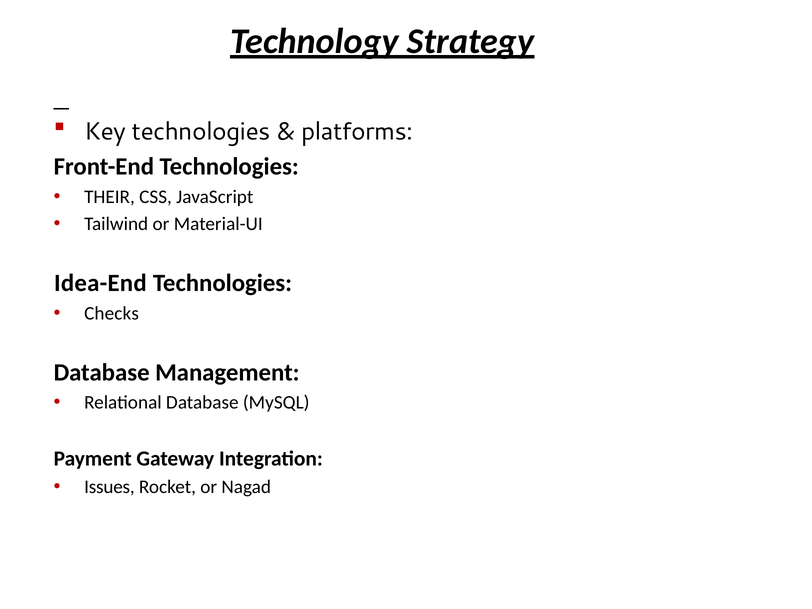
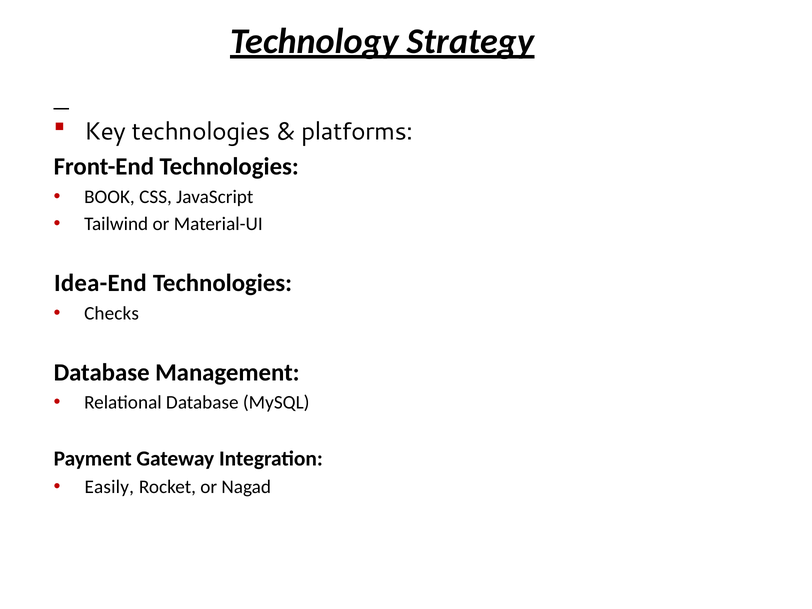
THEIR: THEIR -> BOOK
Issues: Issues -> Easily
